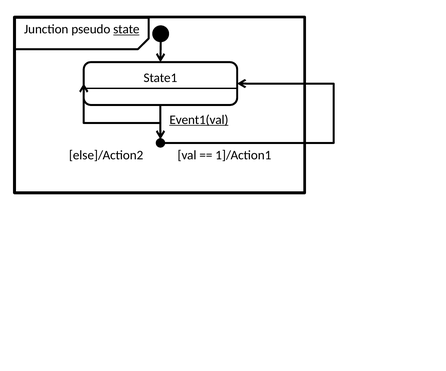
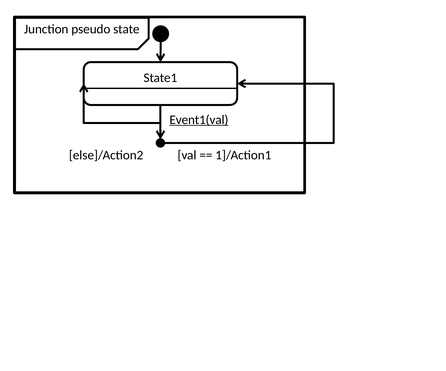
state underline: present -> none
